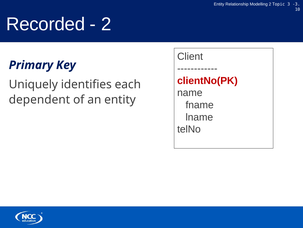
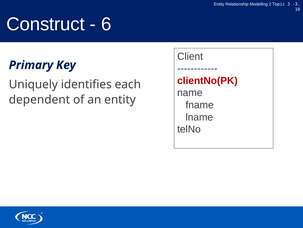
Recorded: Recorded -> Construct
2 at (106, 24): 2 -> 6
